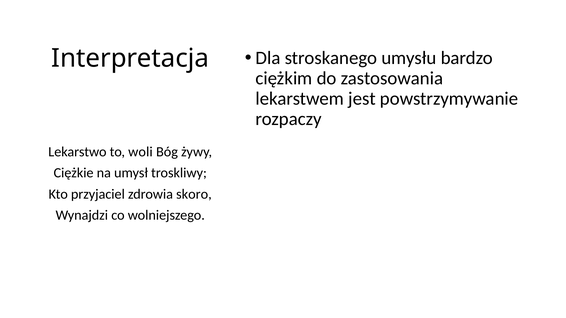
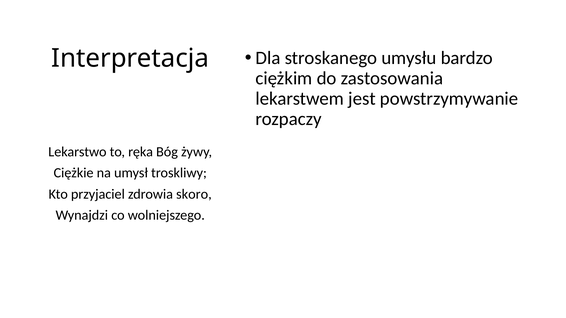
woli: woli -> ręka
